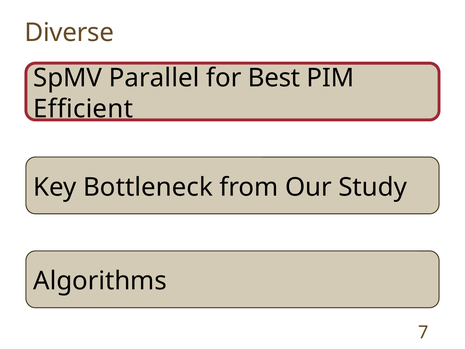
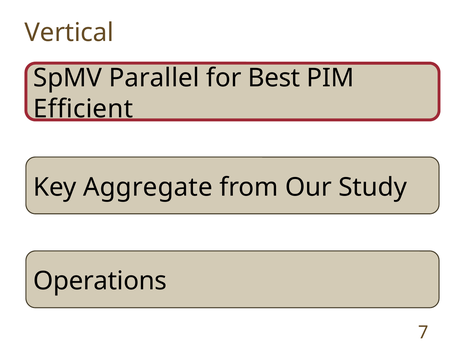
Diverse: Diverse -> Vertical
Bottleneck: Bottleneck -> Aggregate
Algorithms: Algorithms -> Operations
